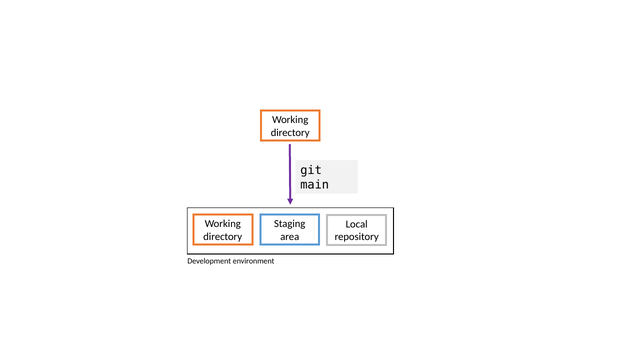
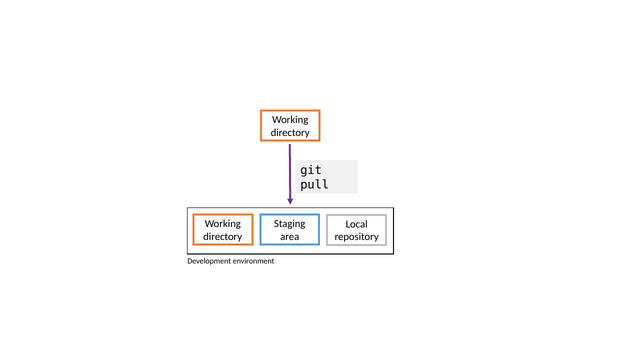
main: main -> pull
